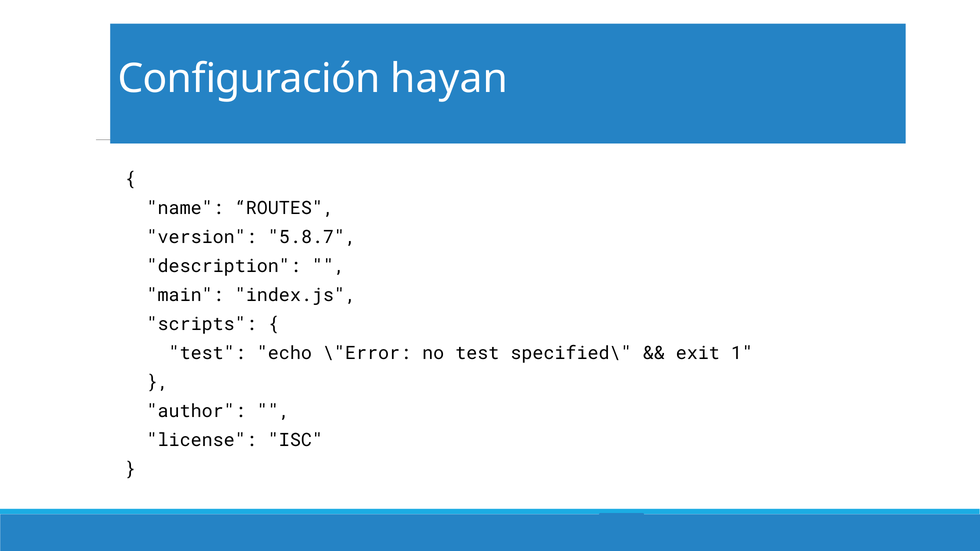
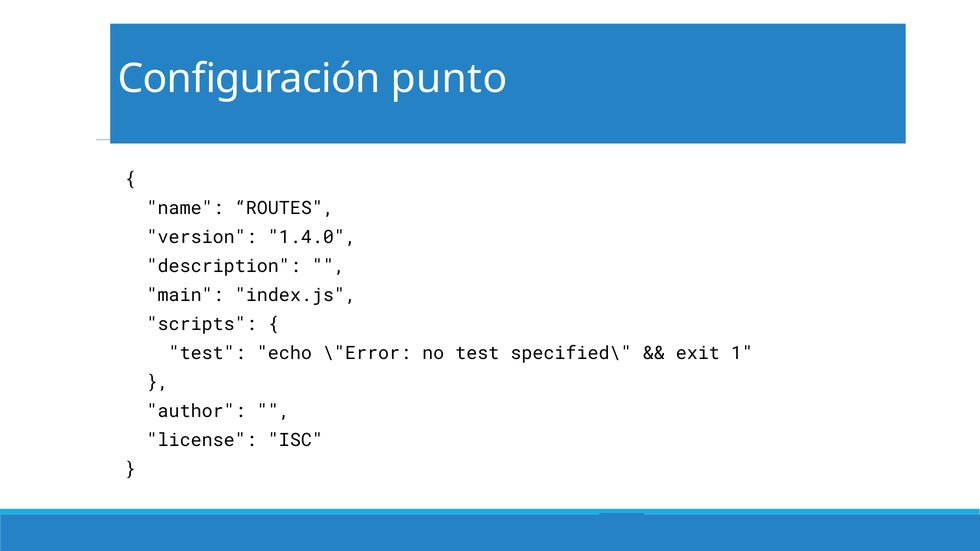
hayan: hayan -> punto
5.8.7: 5.8.7 -> 1.4.0
